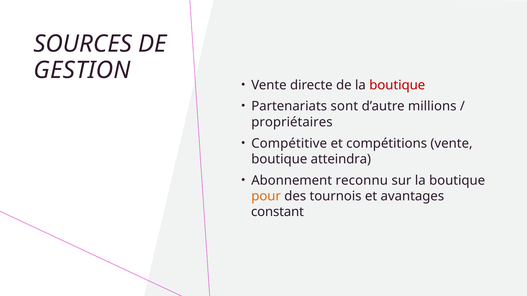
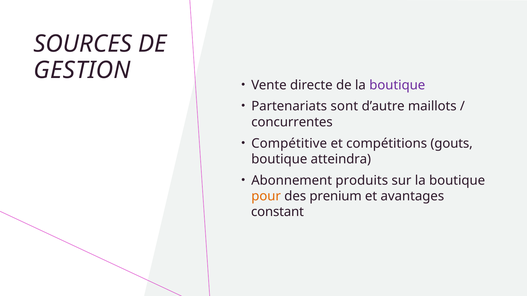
boutique at (397, 85) colour: red -> purple
millions: millions -> maillots
propriétaires: propriétaires -> concurrentes
compétitions vente: vente -> gouts
reconnu: reconnu -> produits
tournois: tournois -> prenium
